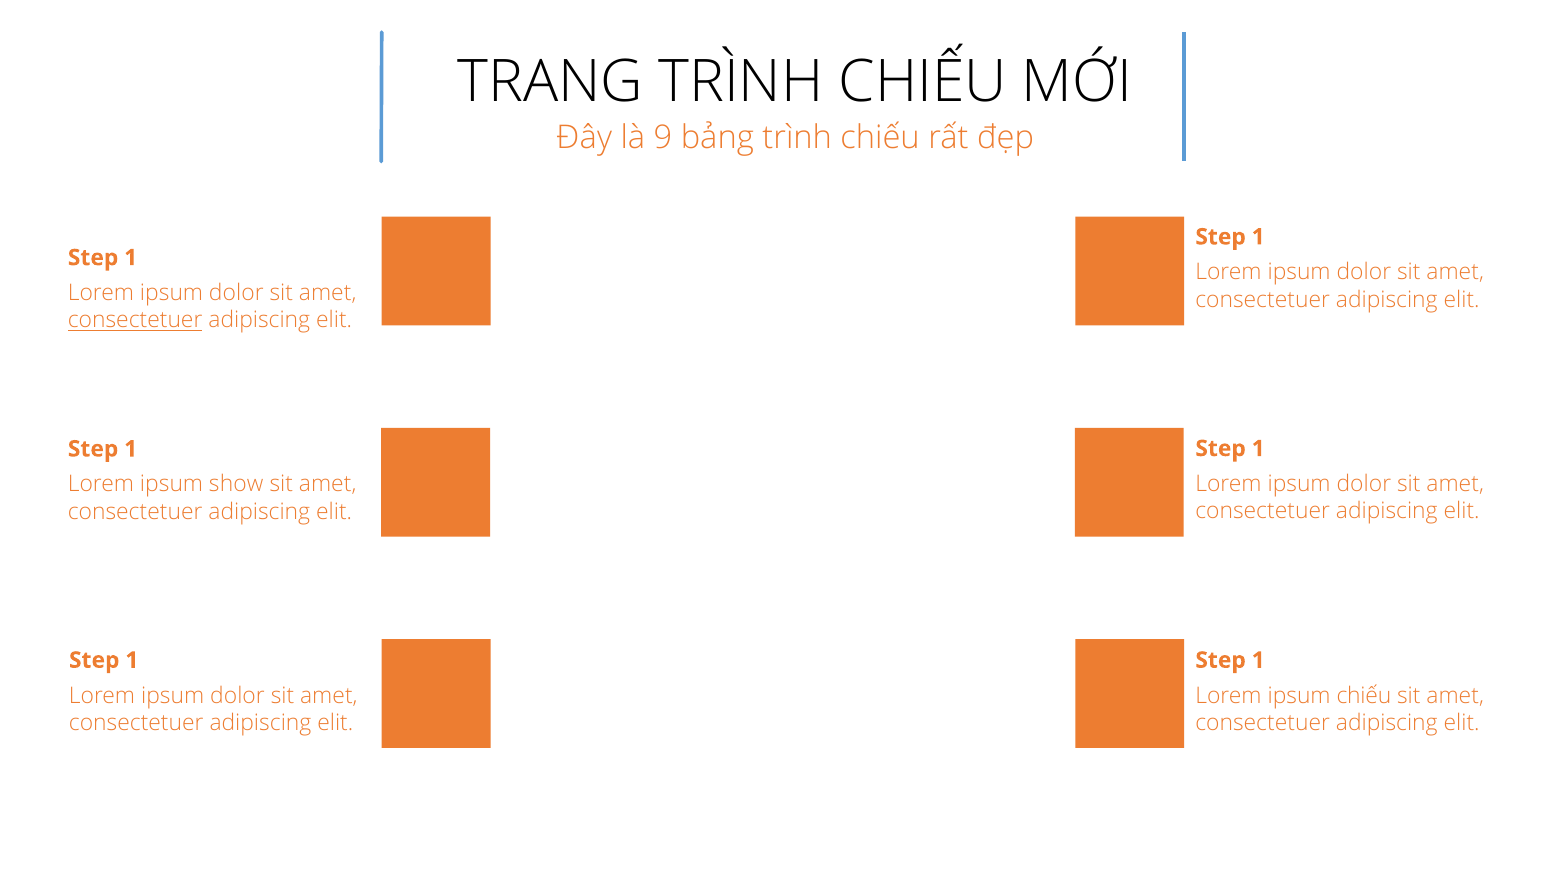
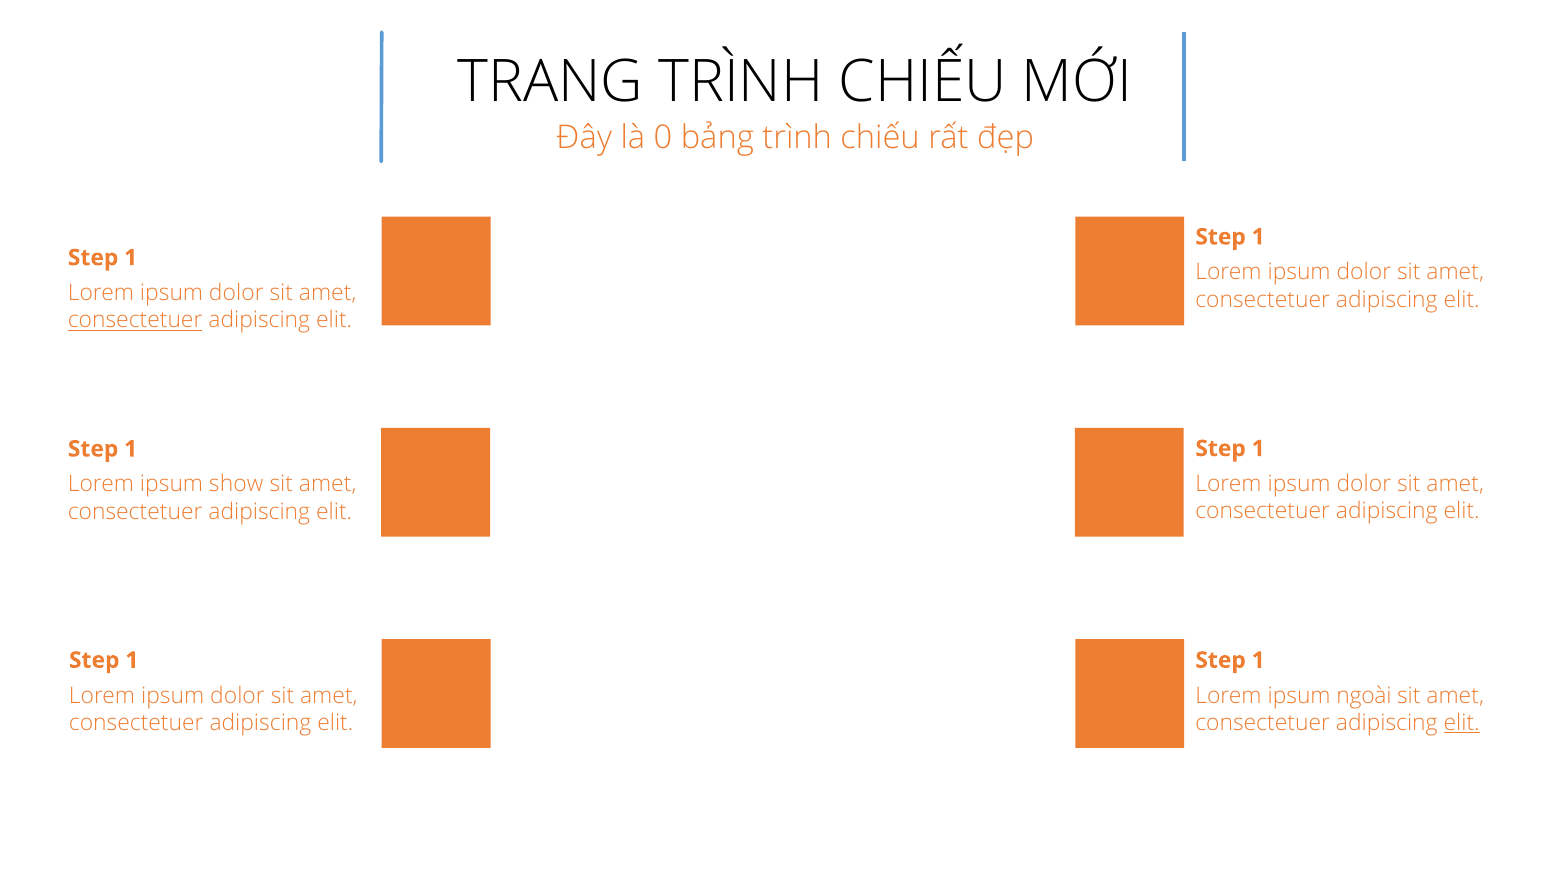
9: 9 -> 0
ipsum chiếu: chiếu -> ngoài
elit at (1462, 723) underline: none -> present
